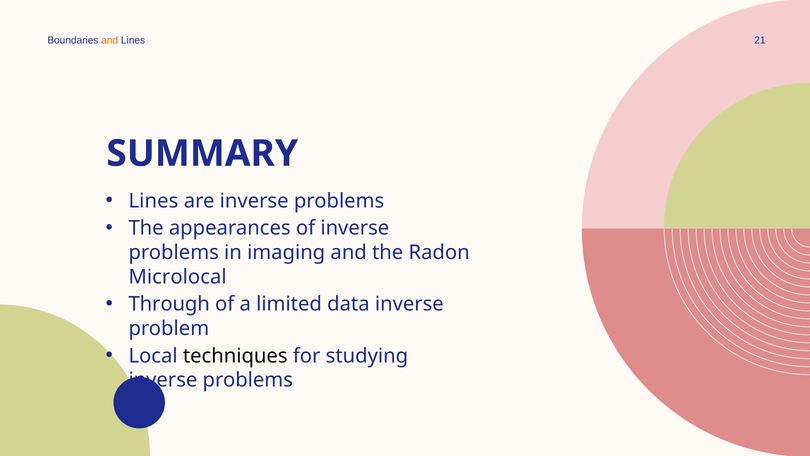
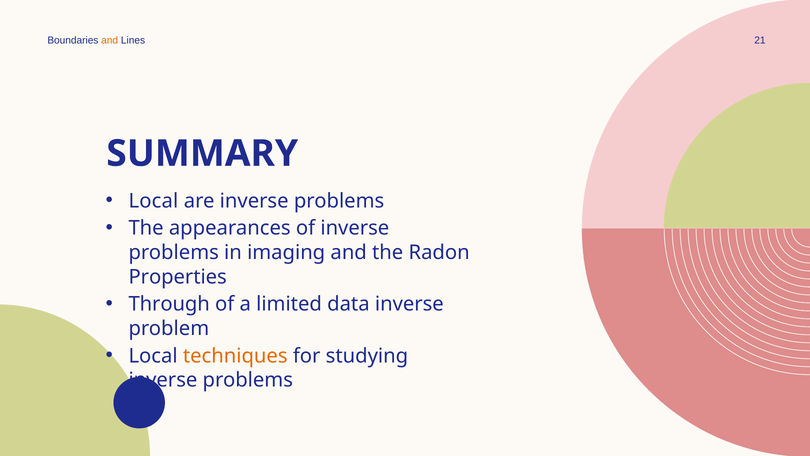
Lines at (153, 201): Lines -> Local
Microlocal: Microlocal -> Properties
techniques colour: black -> orange
